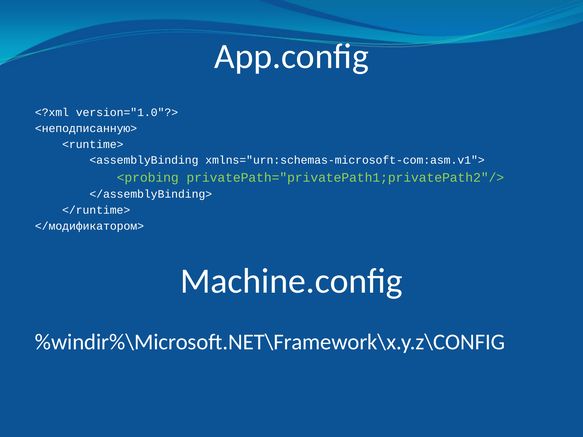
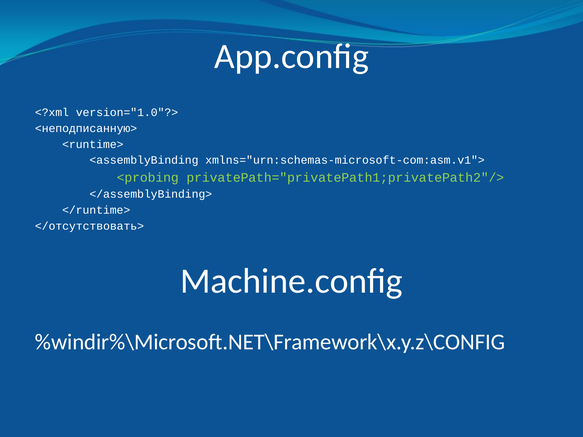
</модификатором>: </модификатором> -> </отсутствовать>
